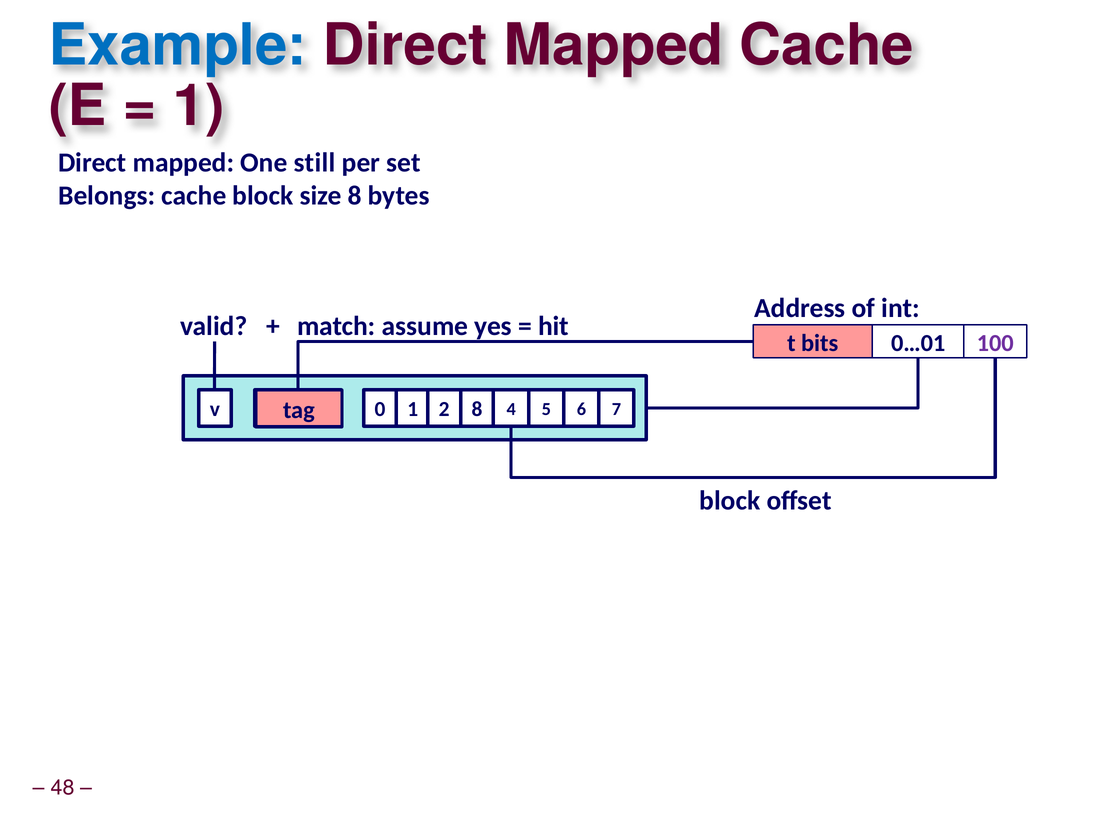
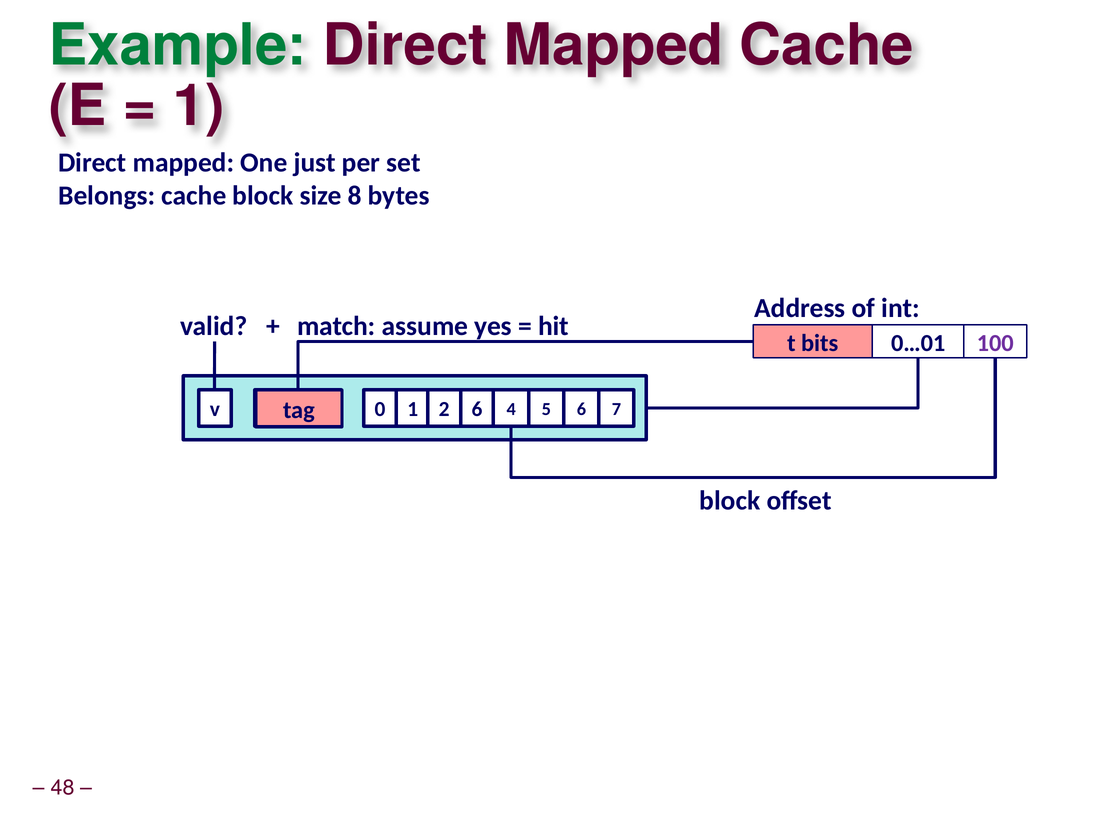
Example colour: blue -> green
still: still -> just
v 8: 8 -> 6
